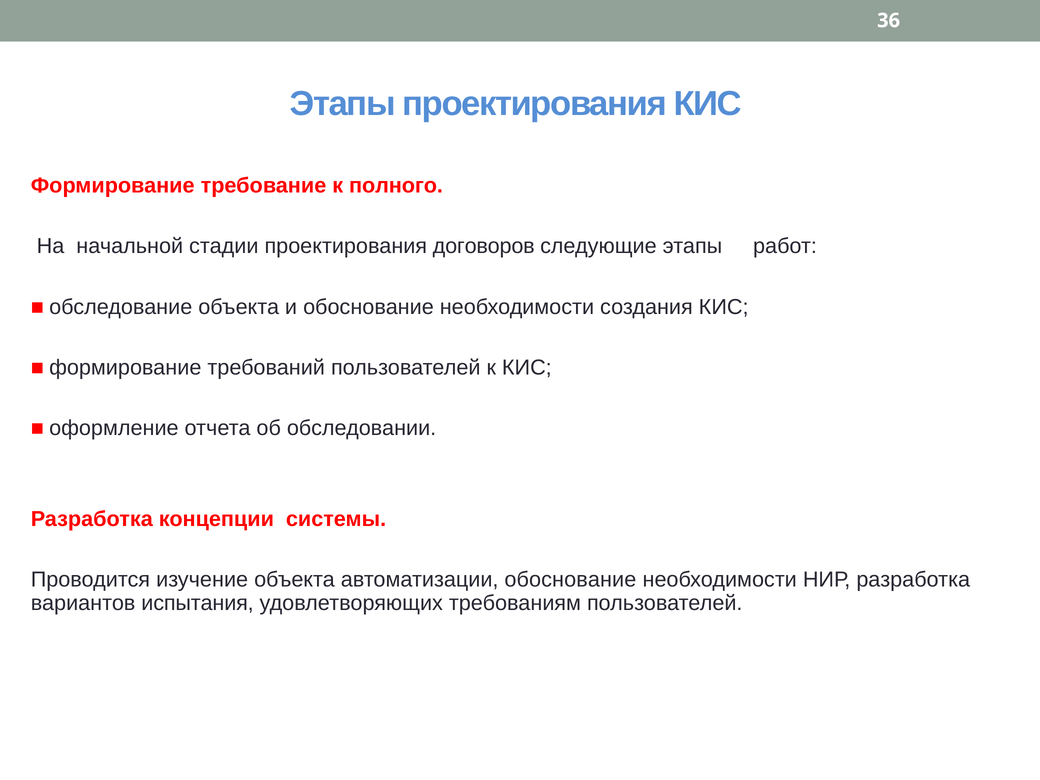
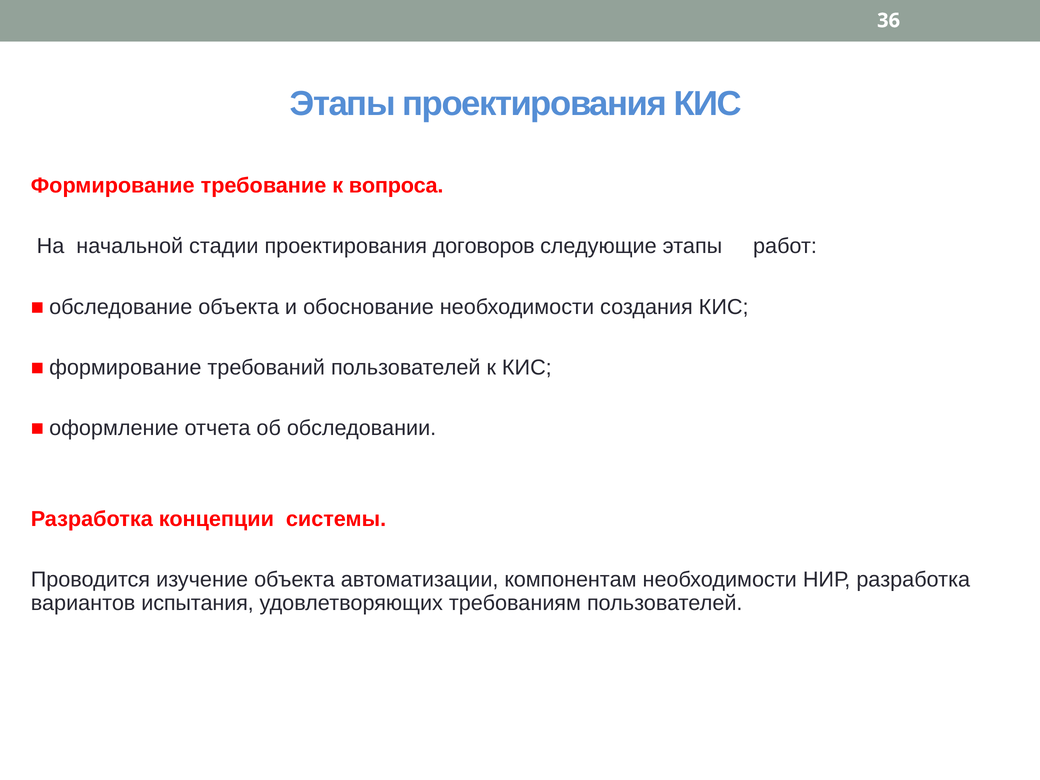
полного: полного -> вопроса
автоматизации обоснование: обоснование -> компонентам
